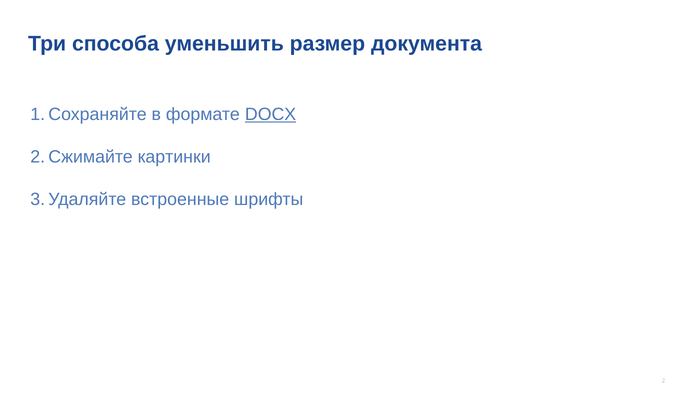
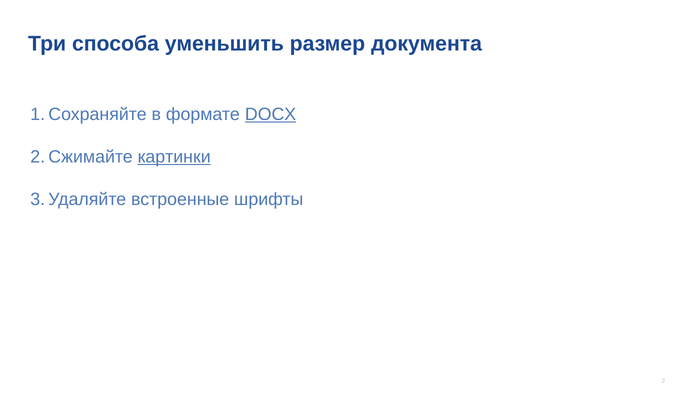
картинки underline: none -> present
